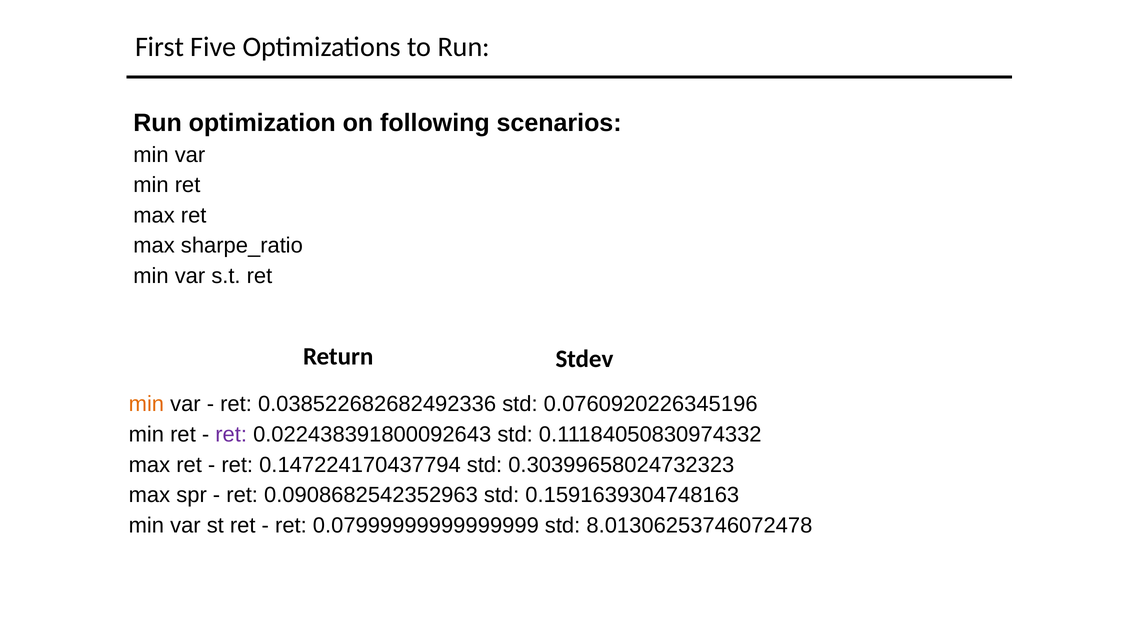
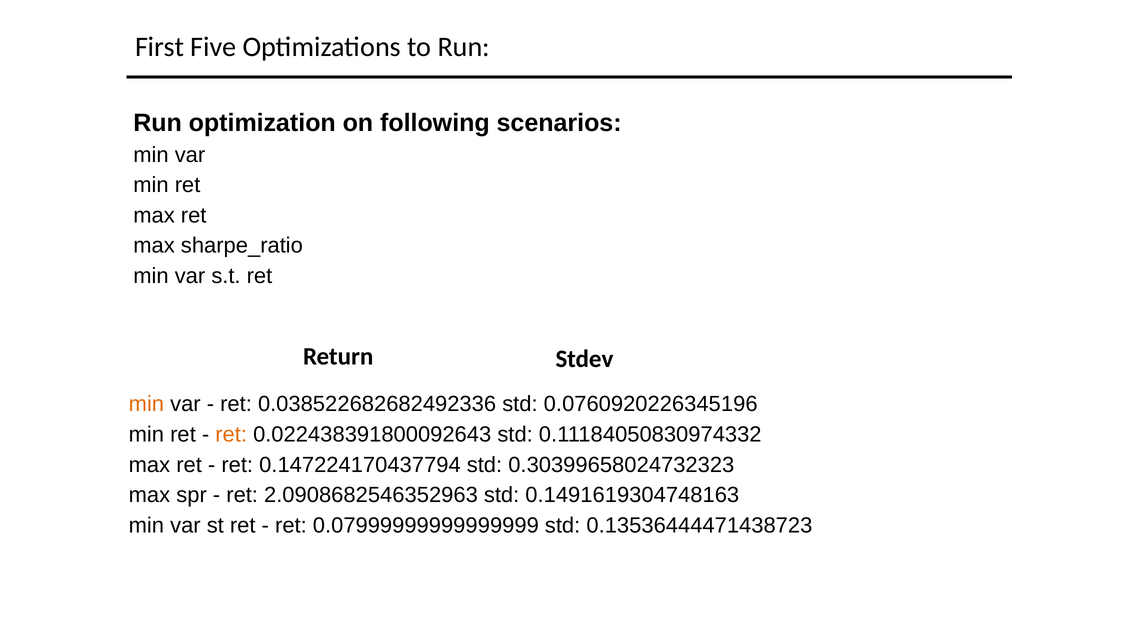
ret at (231, 434) colour: purple -> orange
0.0908682542352963: 0.0908682542352963 -> 2.0908682546352963
0.1591639304748163: 0.1591639304748163 -> 0.1491619304748163
8.01306253746072478: 8.01306253746072478 -> 0.13536444471438723
